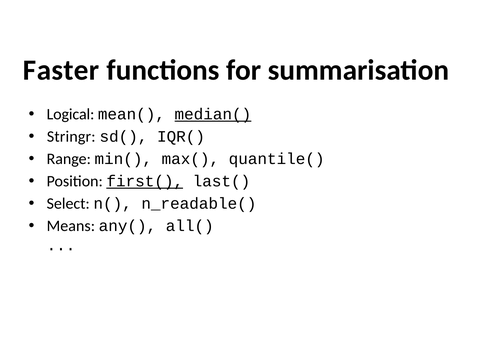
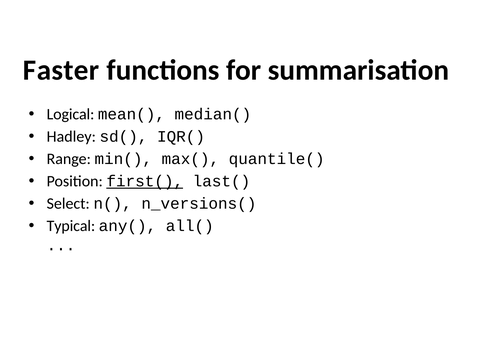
median( underline: present -> none
Stringr: Stringr -> Hadley
n_readable(: n_readable( -> n_versions(
Means: Means -> Typical
